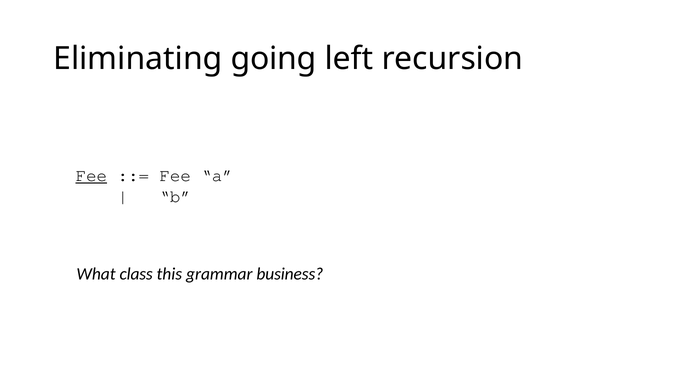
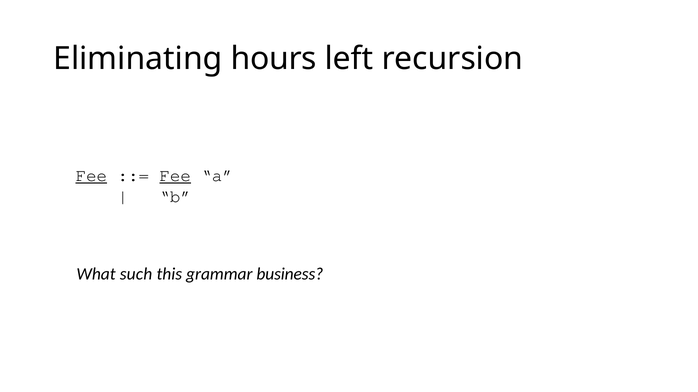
going: going -> hours
Fee at (175, 176) underline: none -> present
class: class -> such
